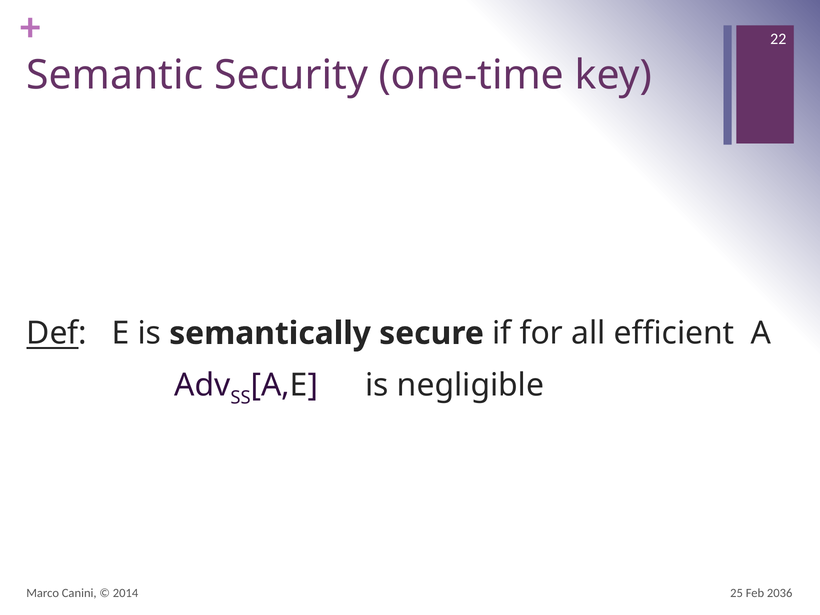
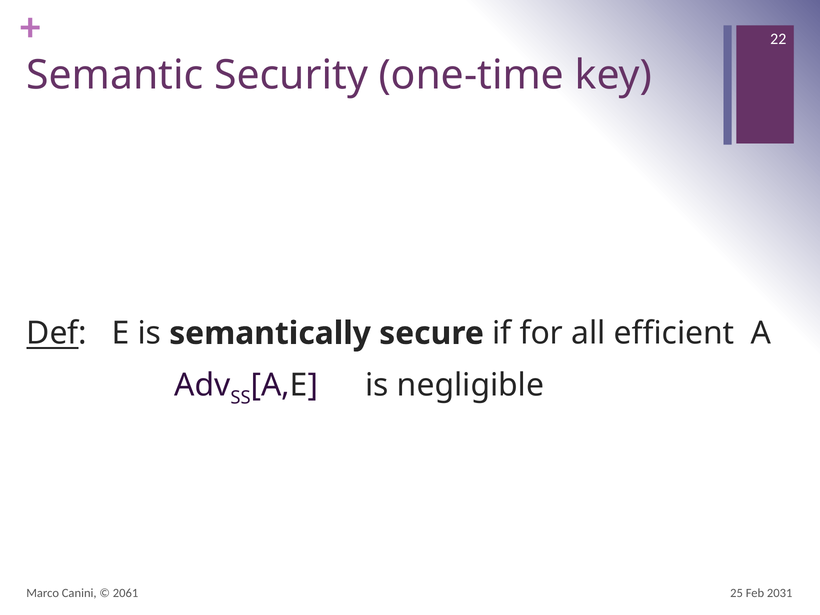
2014: 2014 -> 2061
2036: 2036 -> 2031
